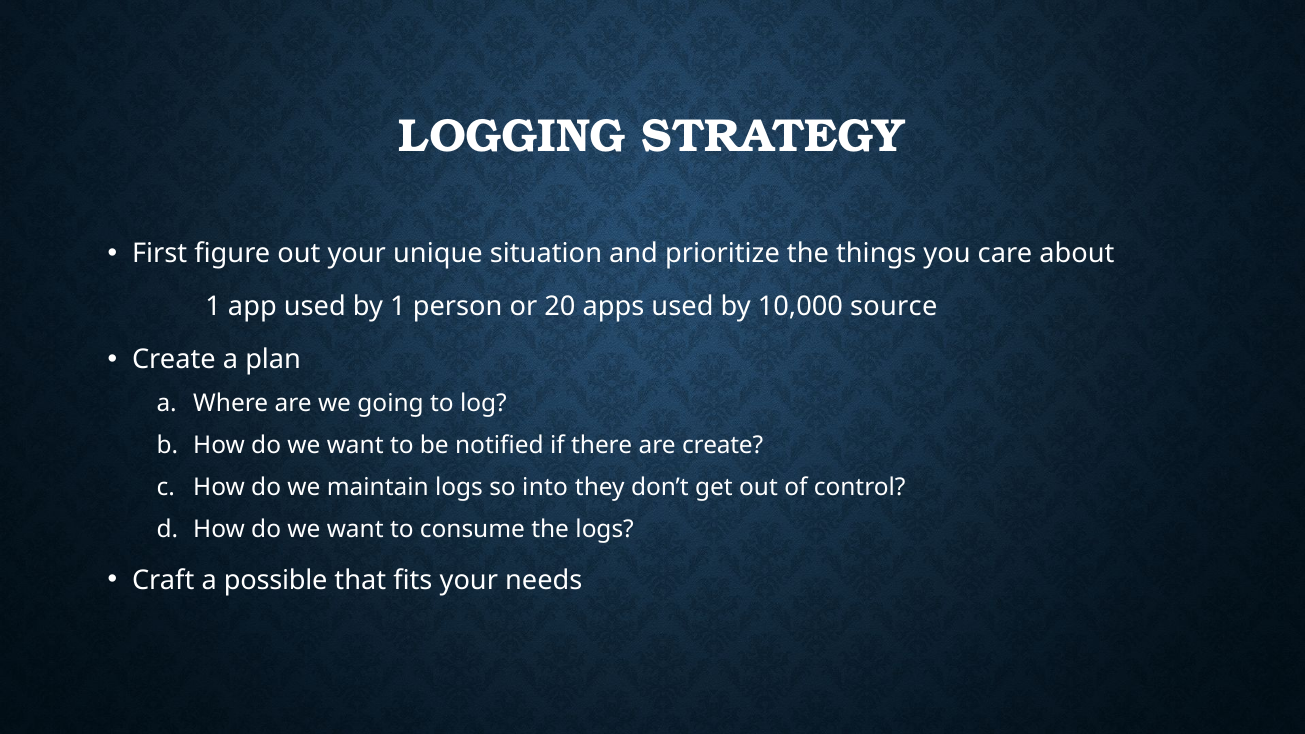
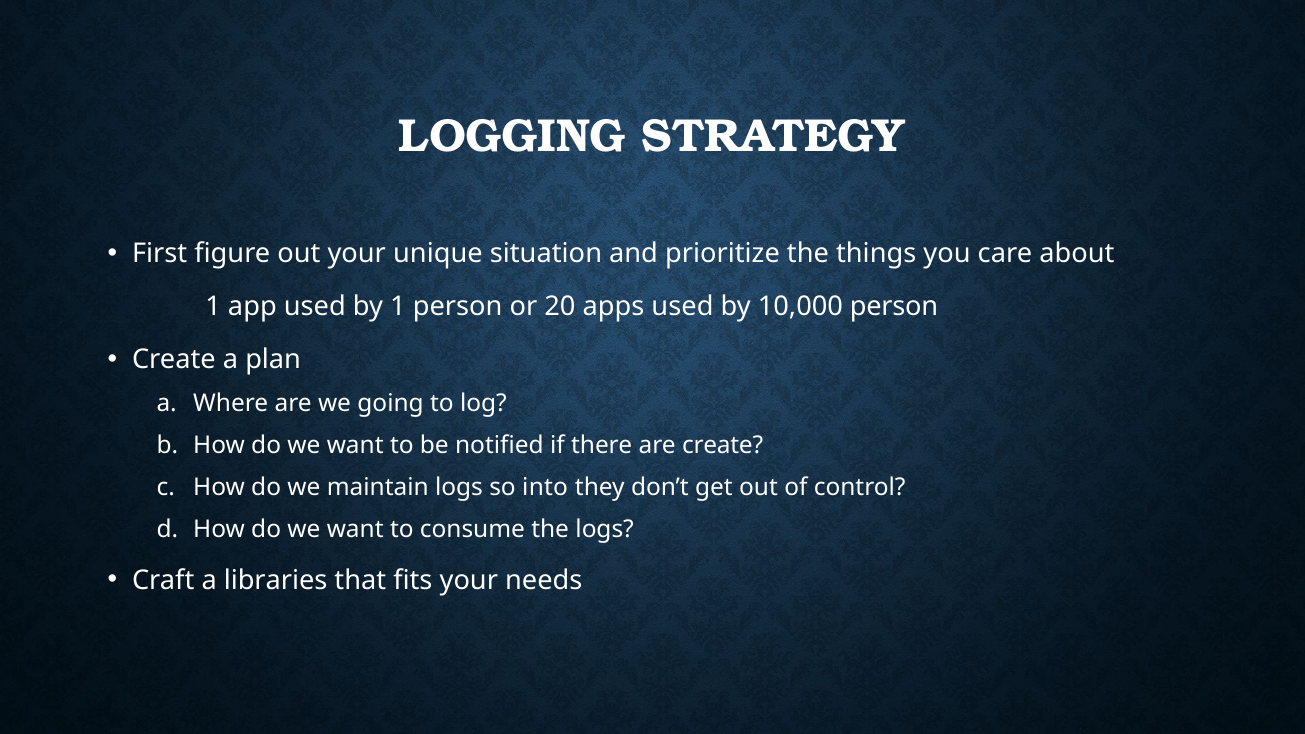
10,000 source: source -> person
possible: possible -> libraries
